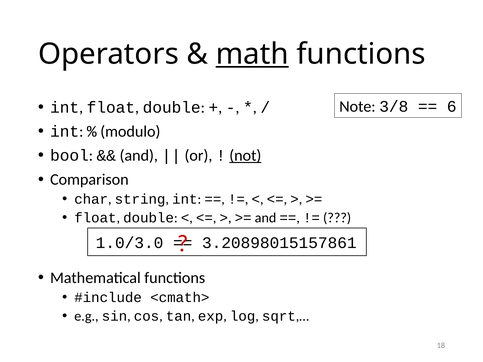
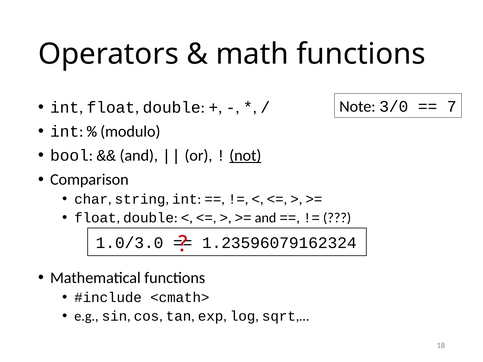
math underline: present -> none
3/8: 3/8 -> 3/0
6: 6 -> 7
3.20898015157861: 3.20898015157861 -> 1.23596079162324
